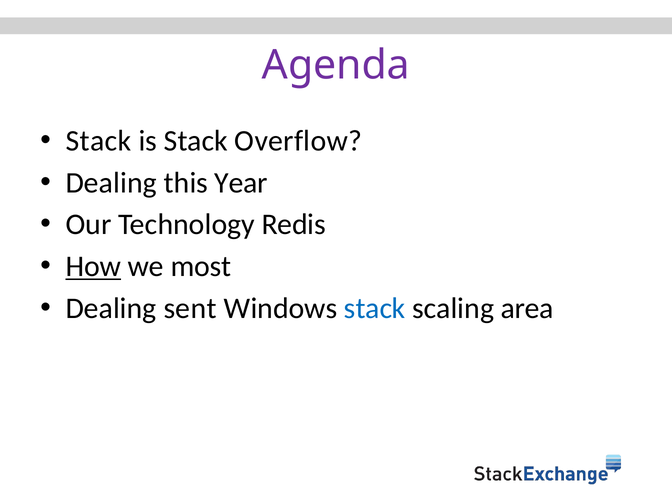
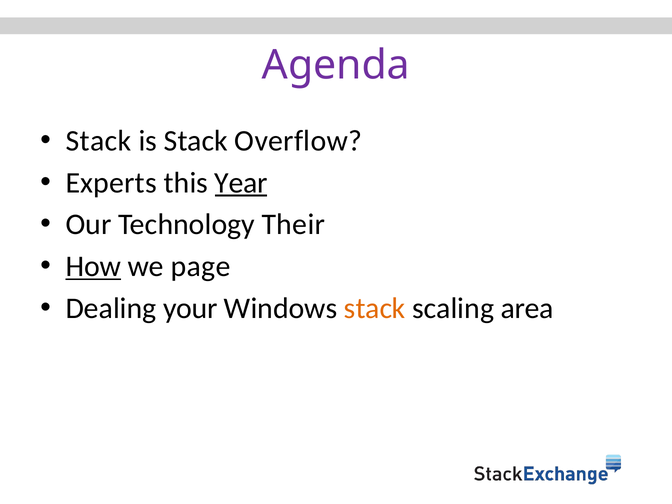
Dealing at (111, 183): Dealing -> Experts
Year underline: none -> present
Redis: Redis -> Their
most: most -> page
sent: sent -> your
stack at (375, 308) colour: blue -> orange
